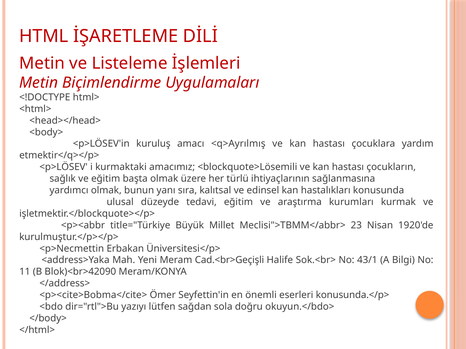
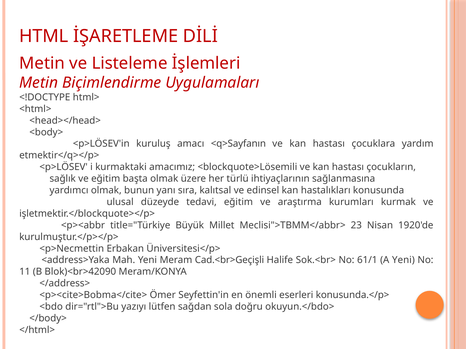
<q>Ayrılmış: <q>Ayrılmış -> <q>Sayfanın
43/1: 43/1 -> 61/1
A Bilgi: Bilgi -> Yeni
